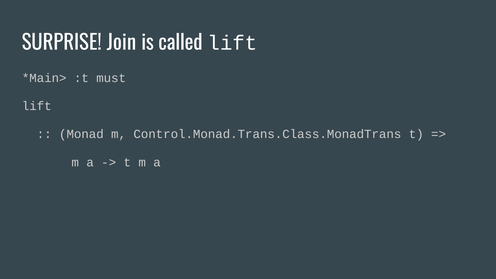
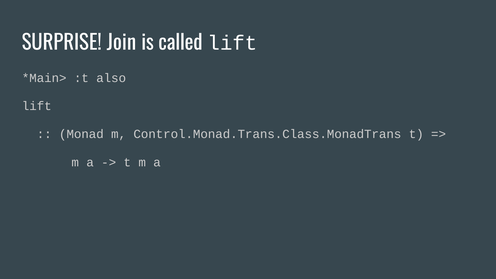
must: must -> also
